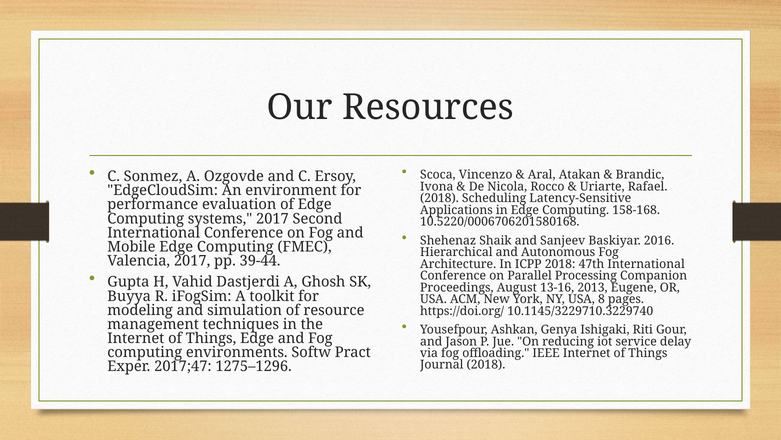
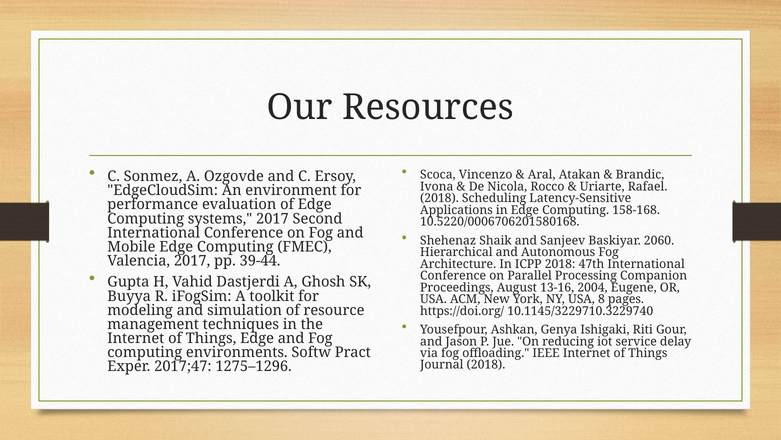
2016: 2016 -> 2060
2013: 2013 -> 2004
